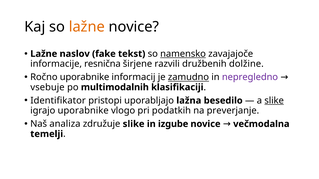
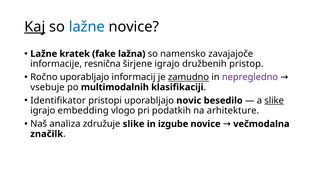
Kaj underline: none -> present
lažne at (87, 27) colour: orange -> blue
naslov: naslov -> kratek
tekst: tekst -> lažna
namensko underline: present -> none
širjene razvili: razvili -> igrajo
dolžine: dolžine -> pristop
Ročno uporabnike: uporabnike -> uporabljajo
lažna: lažna -> novic
igrajo uporabnike: uporabnike -> embedding
preverjanje: preverjanje -> arhitekture
temelji: temelji -> značilk
